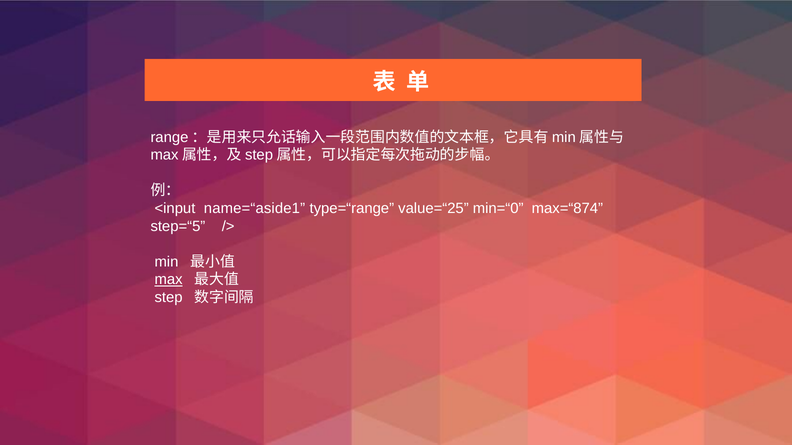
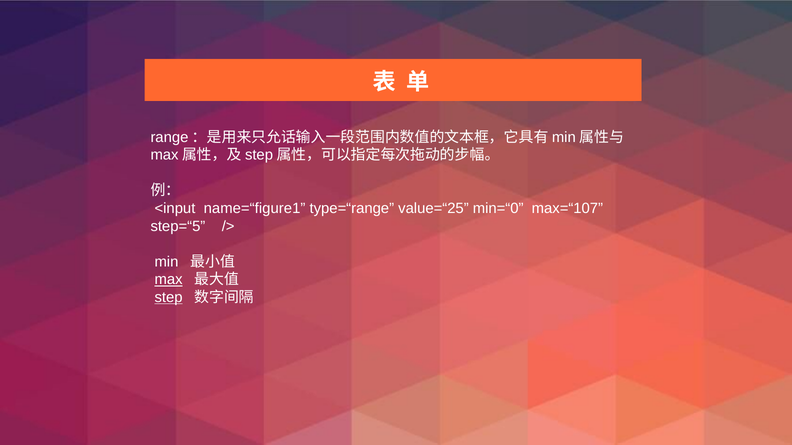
name=“aside1: name=“aside1 -> name=“figure1
max=“874: max=“874 -> max=“107
step underline: none -> present
